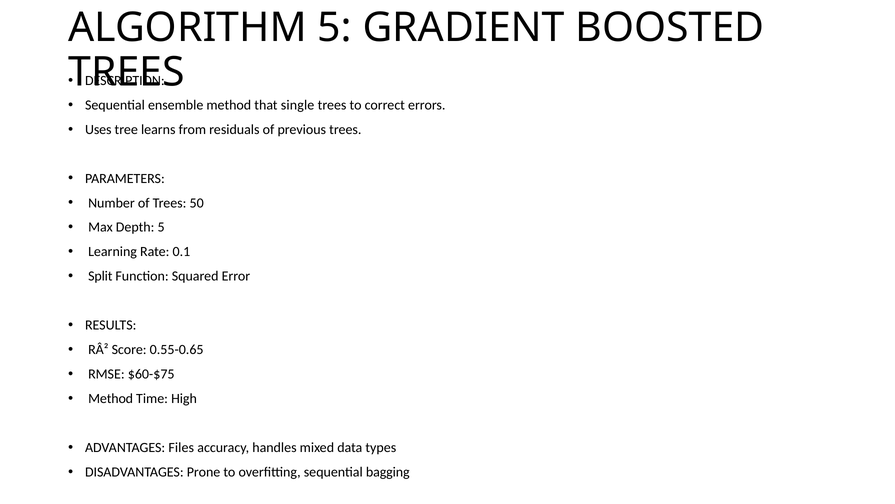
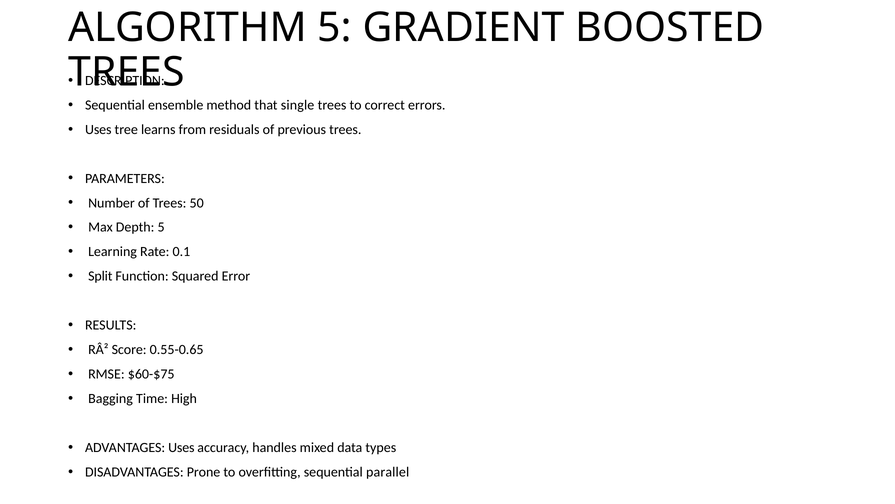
Method at (111, 398): Method -> Bagging
ADVANTAGES Files: Files -> Uses
bagging: bagging -> parallel
